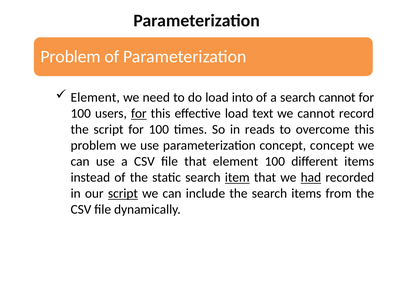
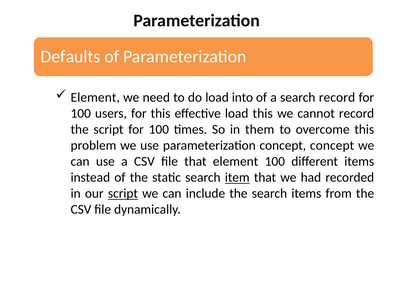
Problem at (71, 57): Problem -> Defaults
search cannot: cannot -> record
for at (139, 114) underline: present -> none
load text: text -> this
reads: reads -> them
had underline: present -> none
